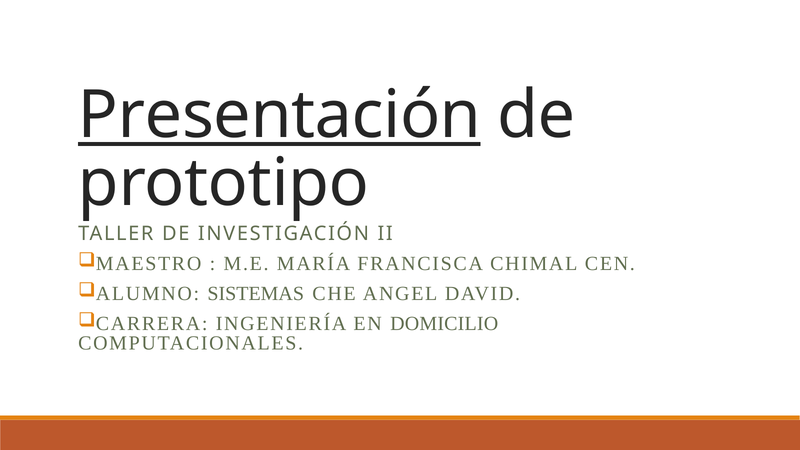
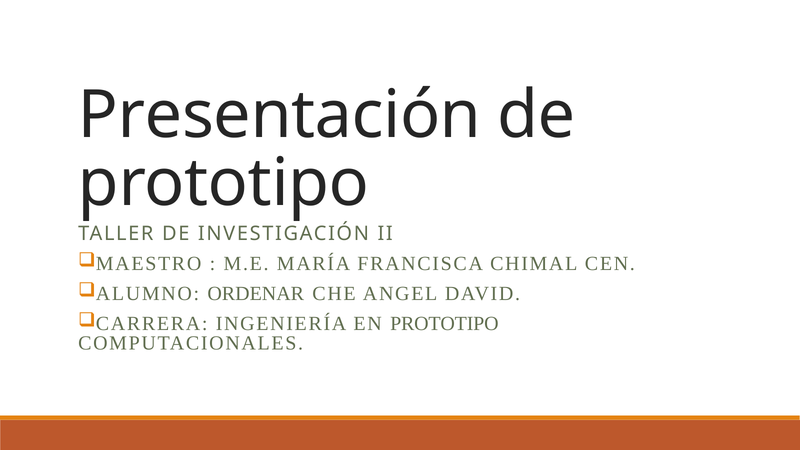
Presentación underline: present -> none
SISTEMAS: SISTEMAS -> ORDENAR
EN DOMICILIO: DOMICILIO -> PROTOTIPO
